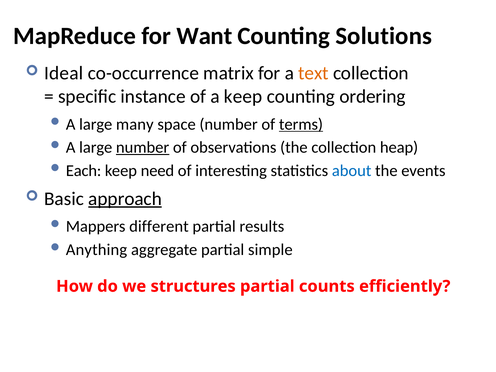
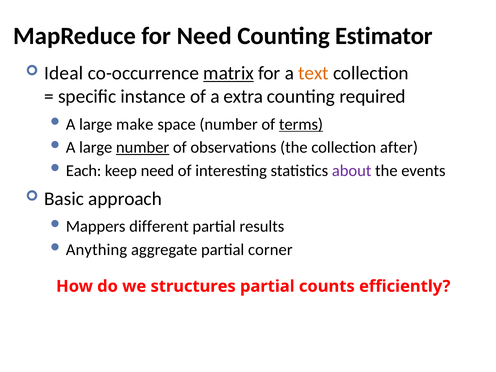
for Want: Want -> Need
Solutions: Solutions -> Estimator
matrix underline: none -> present
a keep: keep -> extra
ordering: ordering -> required
many: many -> make
heap: heap -> after
about colour: blue -> purple
approach underline: present -> none
simple: simple -> corner
